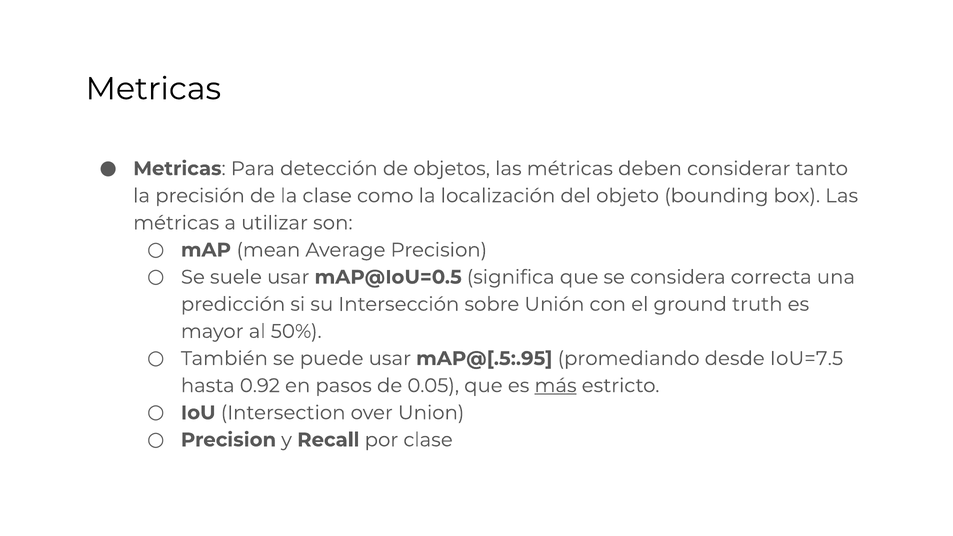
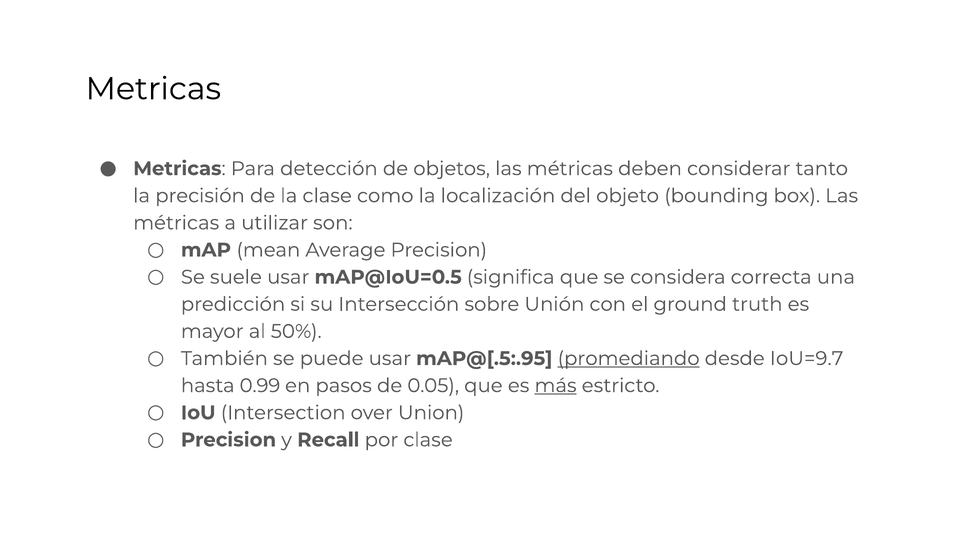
promediando underline: none -> present
IoU=7.5: IoU=7.5 -> IoU=9.7
0.92: 0.92 -> 0.99
